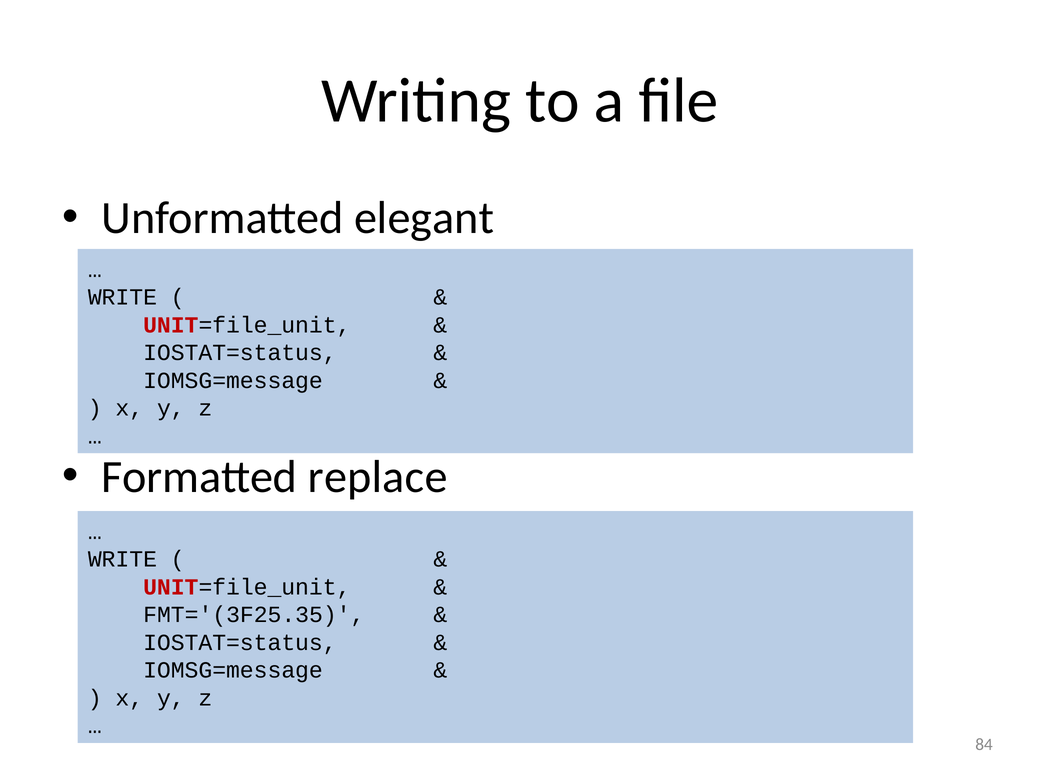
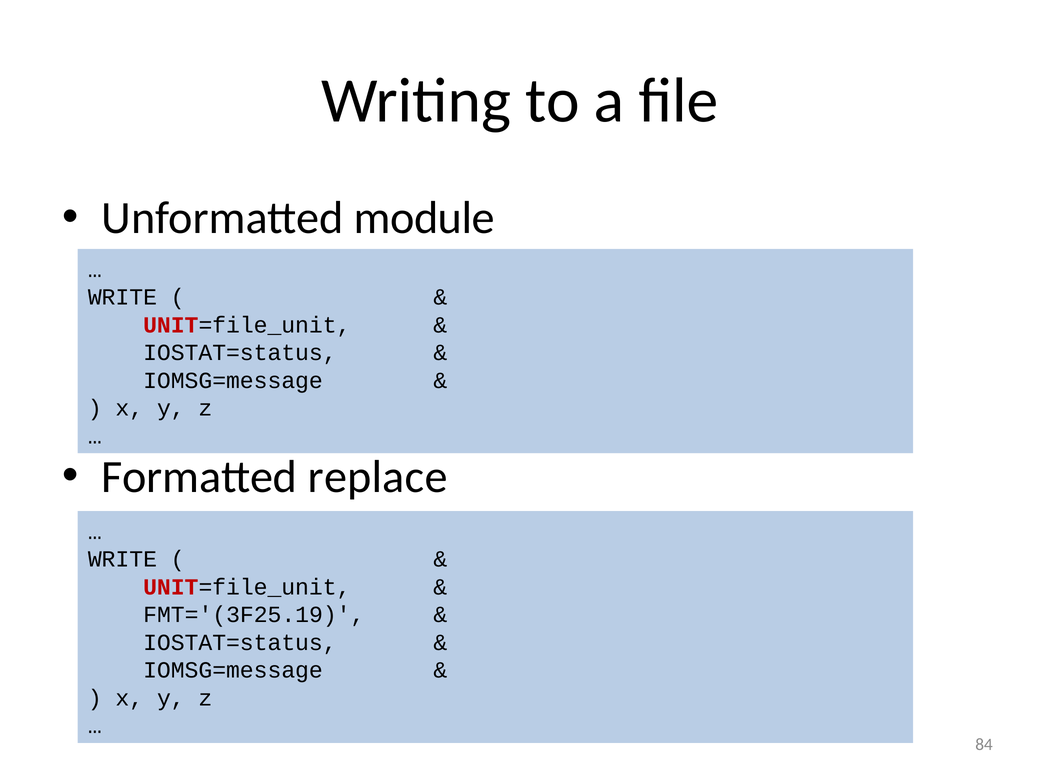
elegant: elegant -> module
FMT='(3F25.35: FMT='(3F25.35 -> FMT='(3F25.19
